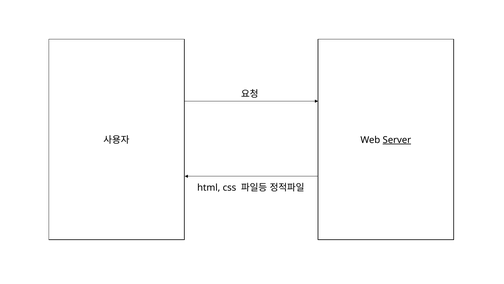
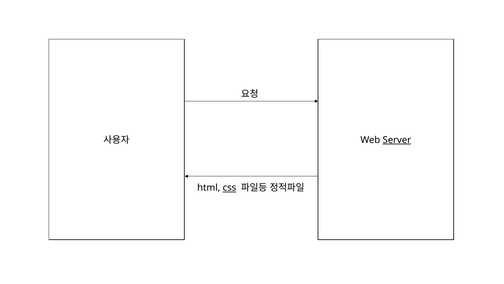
css underline: none -> present
